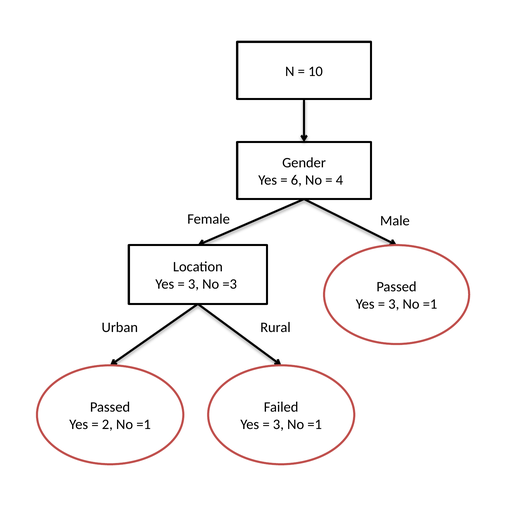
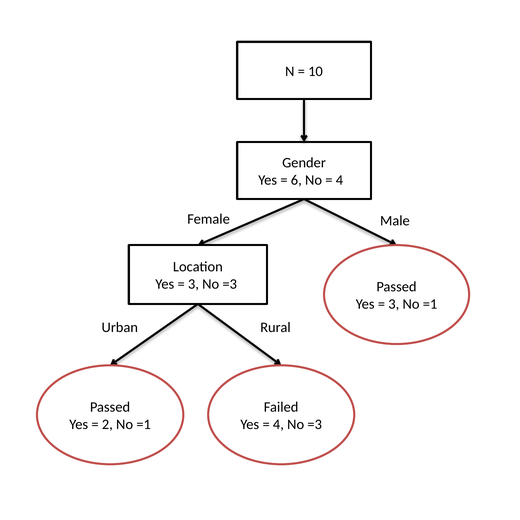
3 at (278, 424): 3 -> 4
=1 at (315, 424): =1 -> =3
